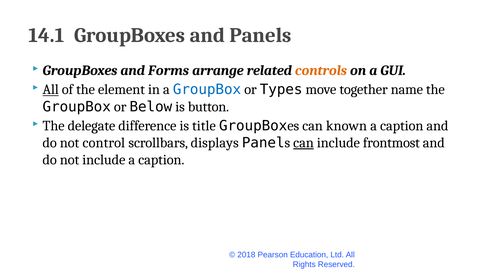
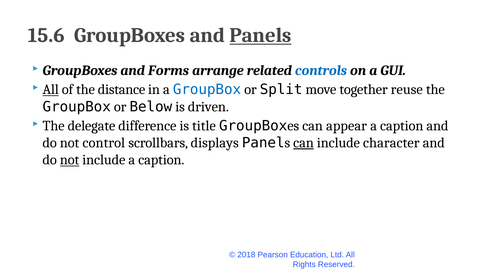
14.1: 14.1 -> 15.6
Panels at (260, 35) underline: none -> present
controls colour: orange -> blue
element: element -> distance
Types: Types -> Split
name: name -> reuse
button: button -> driven
known: known -> appear
frontmost: frontmost -> character
not at (70, 160) underline: none -> present
